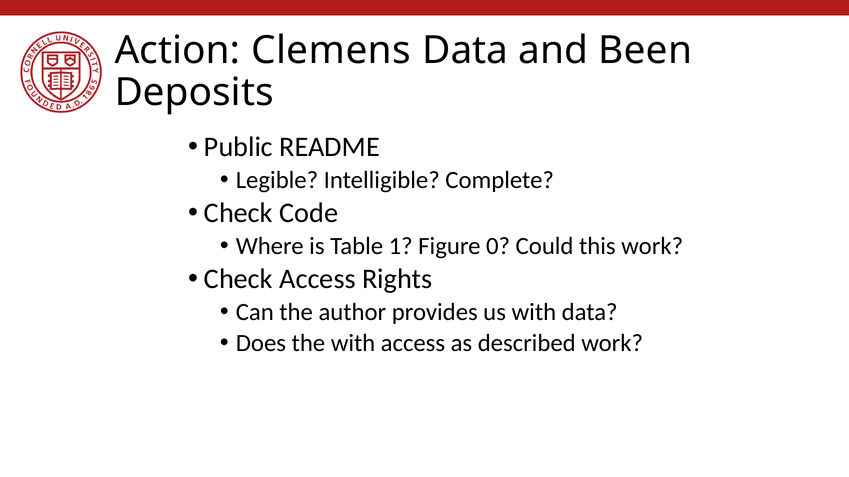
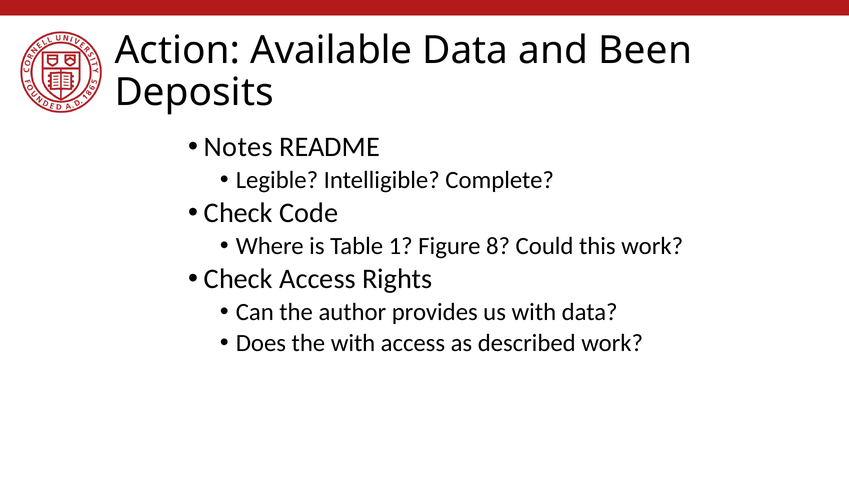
Clemens: Clemens -> Available
Public: Public -> Notes
0: 0 -> 8
